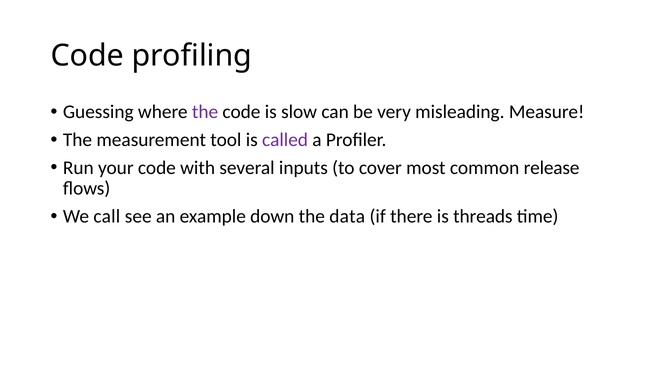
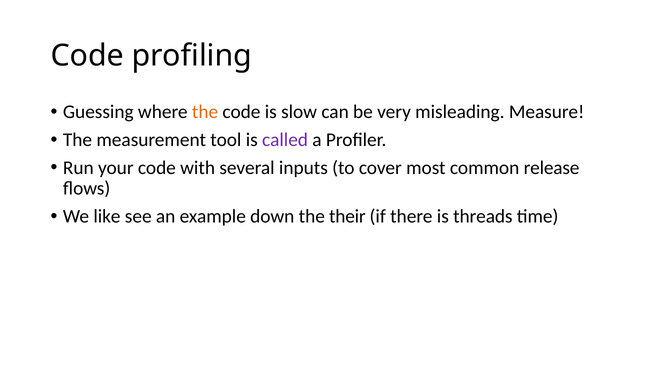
the at (205, 112) colour: purple -> orange
call: call -> like
data: data -> their
